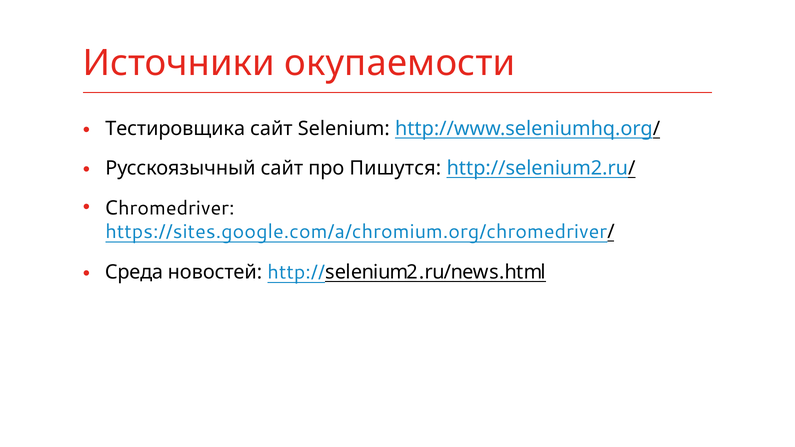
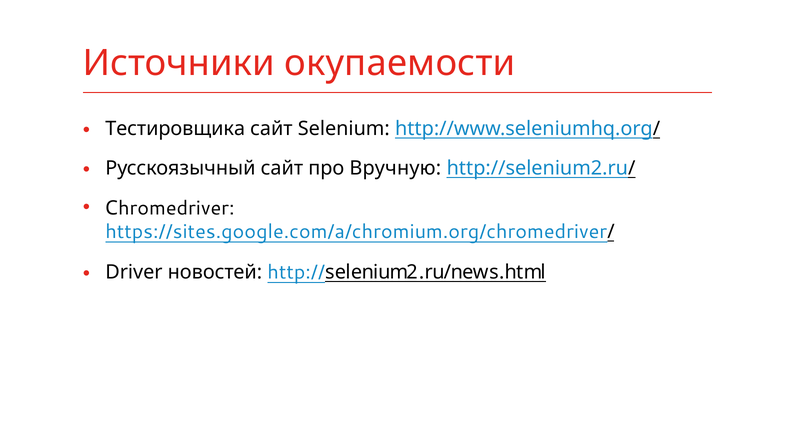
Пишутся: Пишутся -> Вручную
Среда: Среда -> Driver
